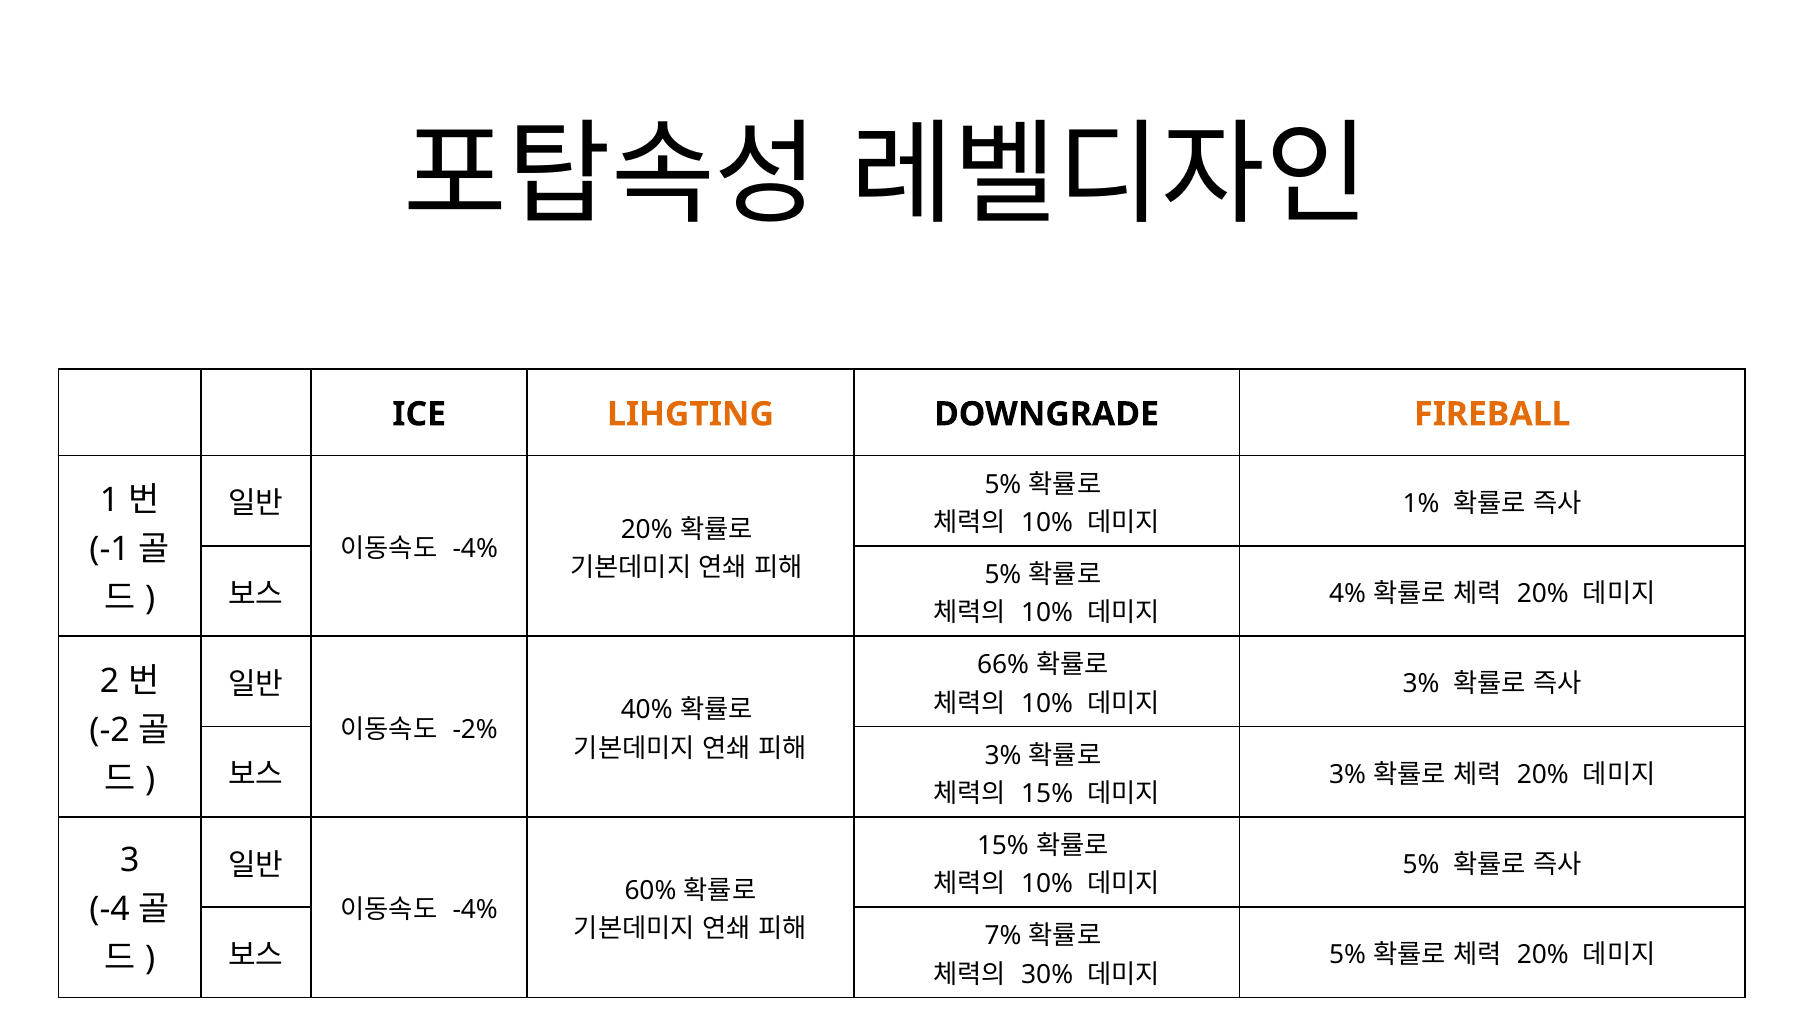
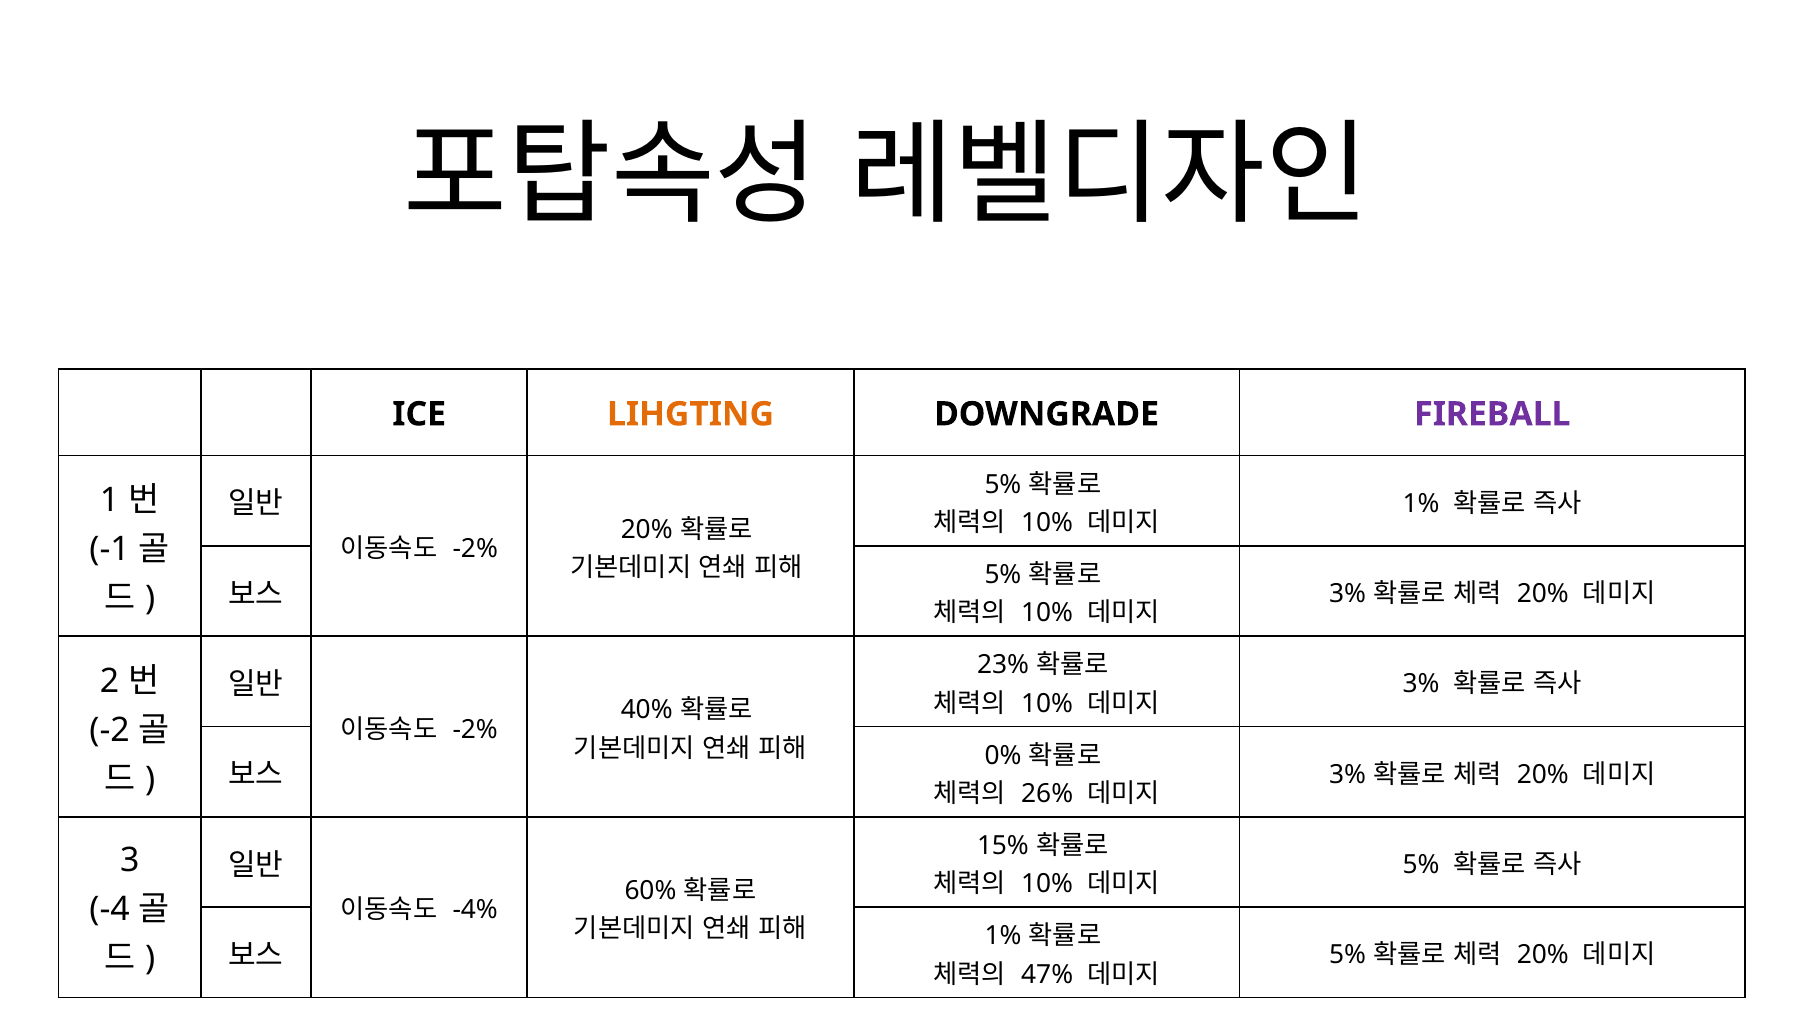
FIREBALL colour: orange -> purple
-4% at (475, 549): -4% -> -2%
4% at (1348, 594): 4% -> 3%
66%: 66% -> 23%
3% at (1003, 755): 3% -> 0%
15% at (1047, 794): 15% -> 26%
7% at (1003, 936): 7% -> 1%
30%: 30% -> 47%
